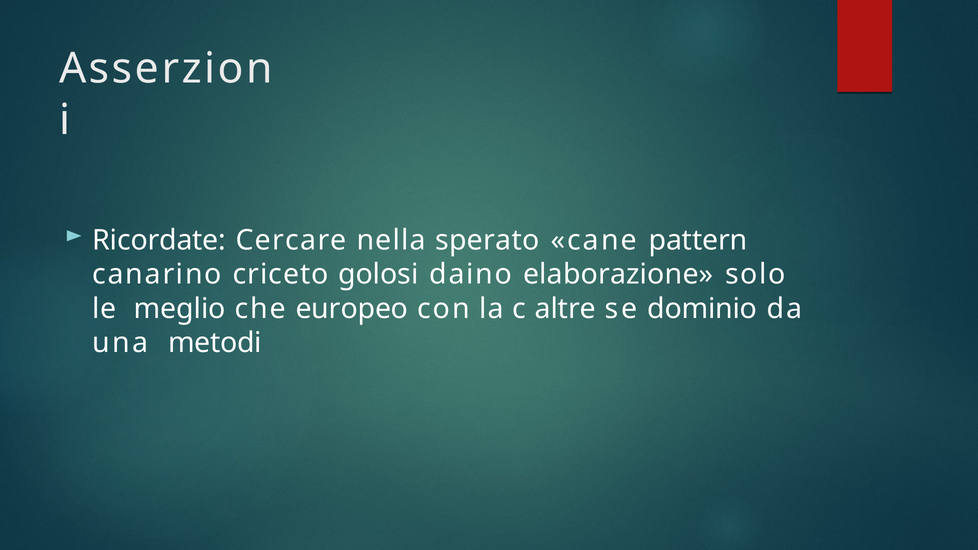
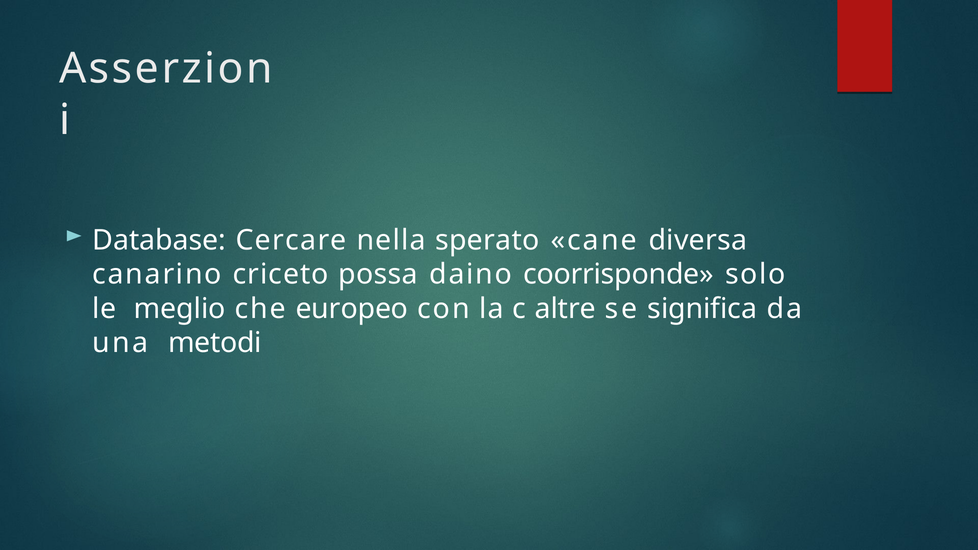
Ricordate: Ricordate -> Database
pattern: pattern -> diversa
golosi: golosi -> possa
elaborazione: elaborazione -> coorrisponde
dominio: dominio -> significa
